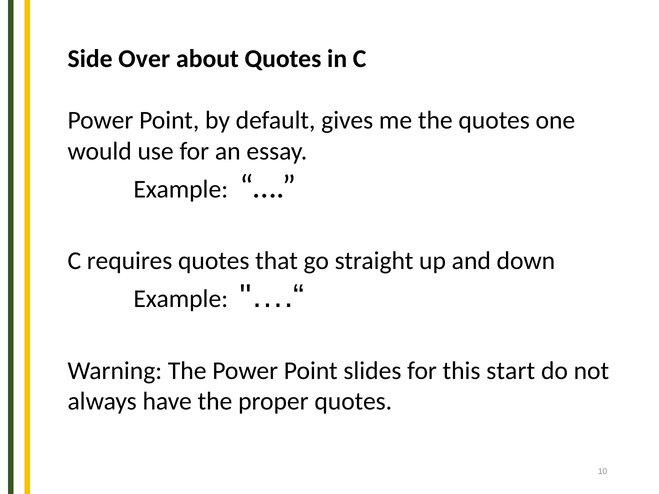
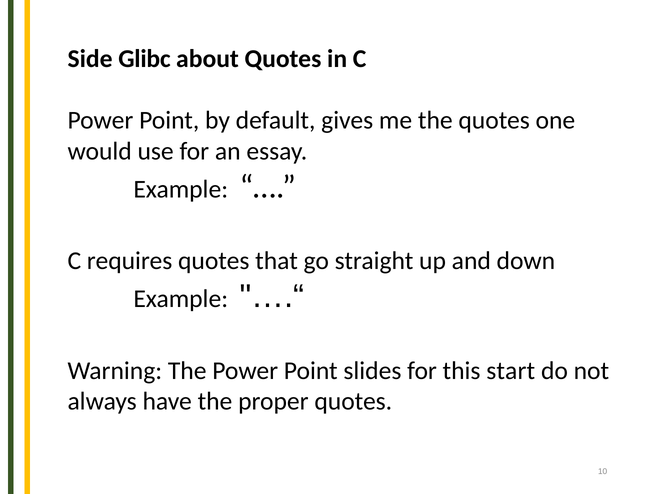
Over: Over -> Glibc
